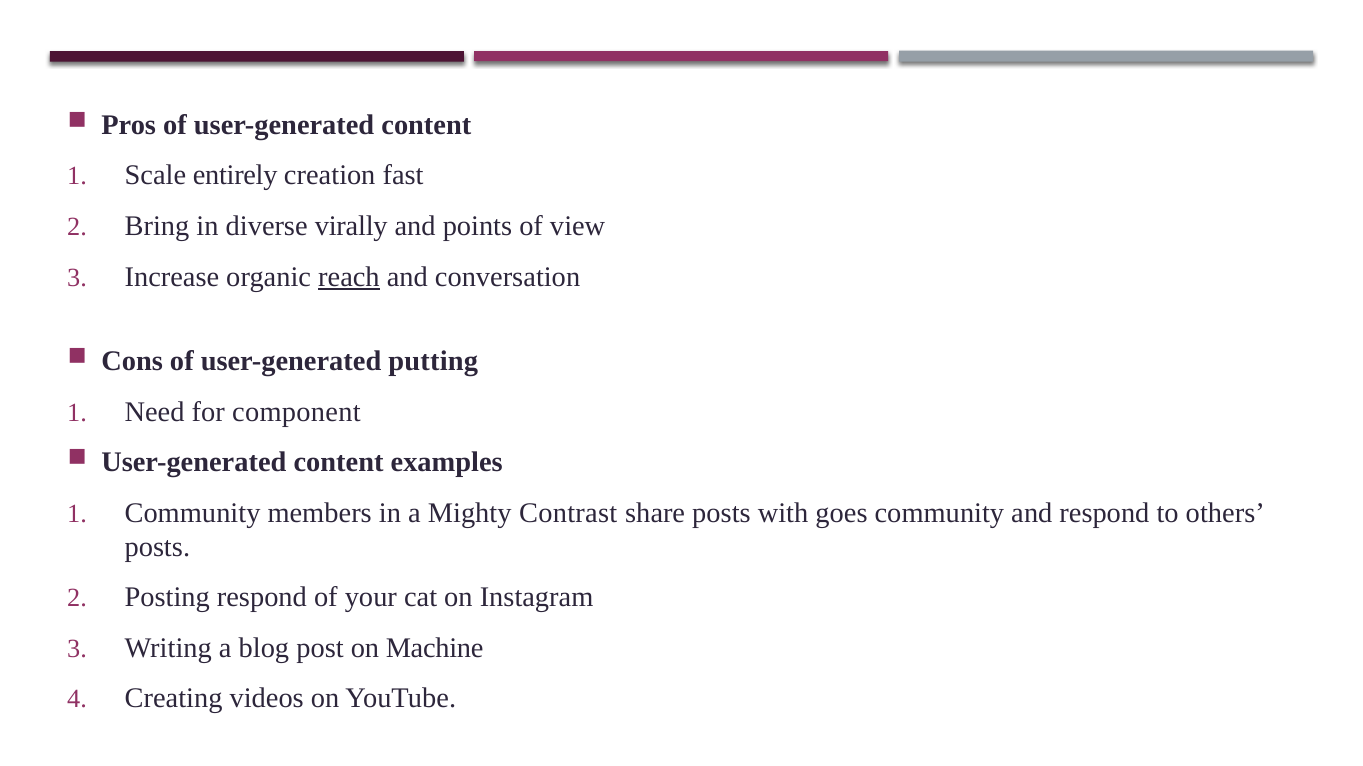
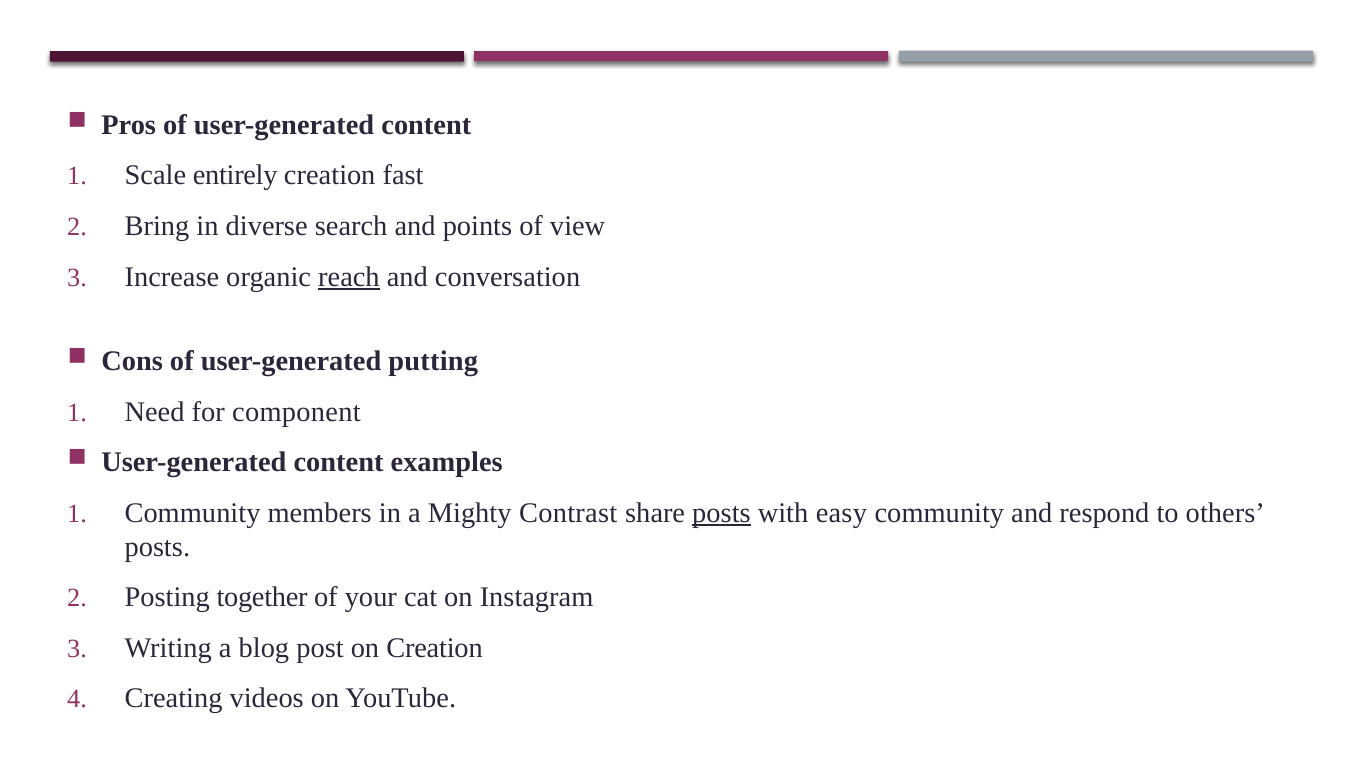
virally: virally -> search
posts at (721, 513) underline: none -> present
goes: goes -> easy
Posting respond: respond -> together
on Machine: Machine -> Creation
